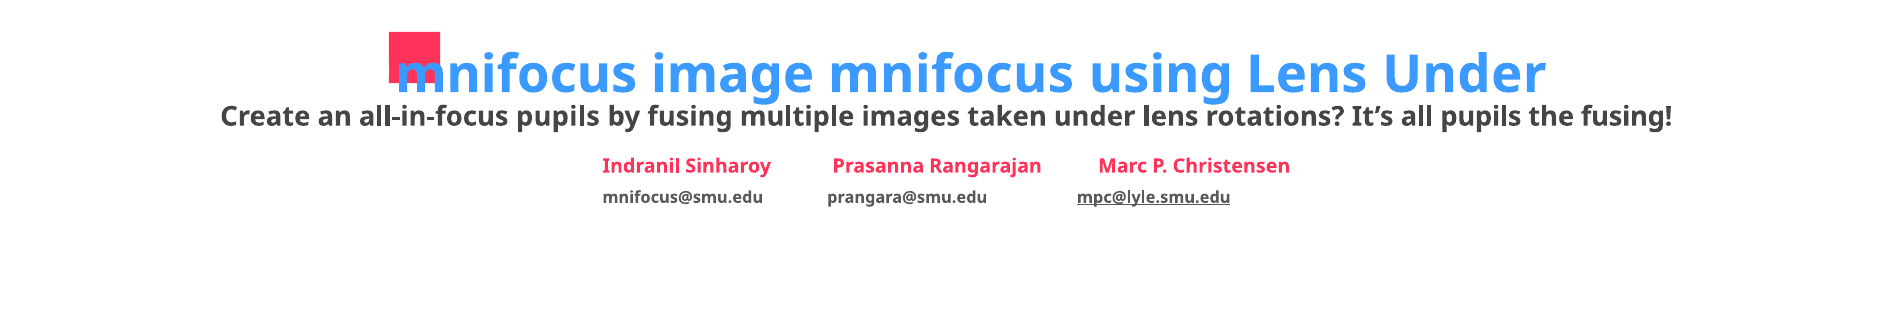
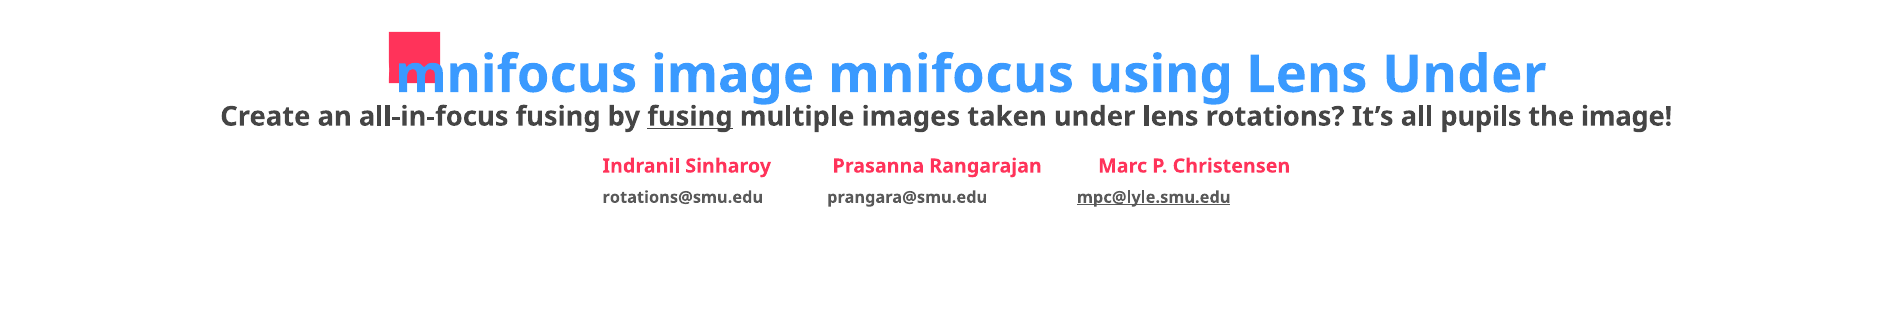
all-in-focus pupils: pupils -> fusing
fusing at (690, 117) underline: none -> present
the fusing: fusing -> image
mnifocus@smu.edu: mnifocus@smu.edu -> rotations@smu.edu
